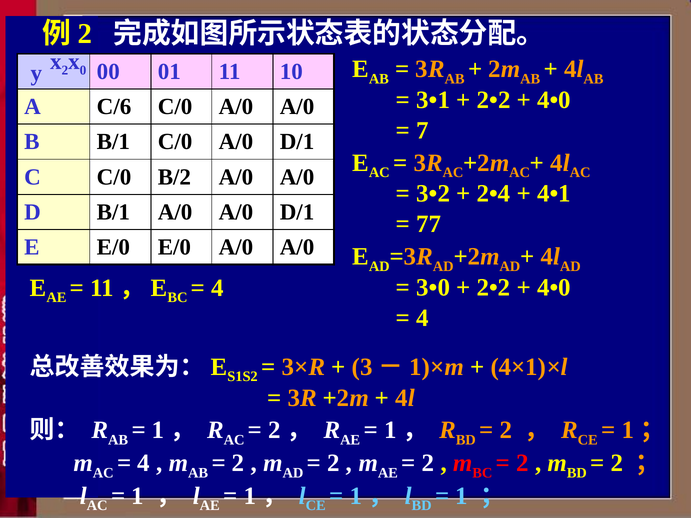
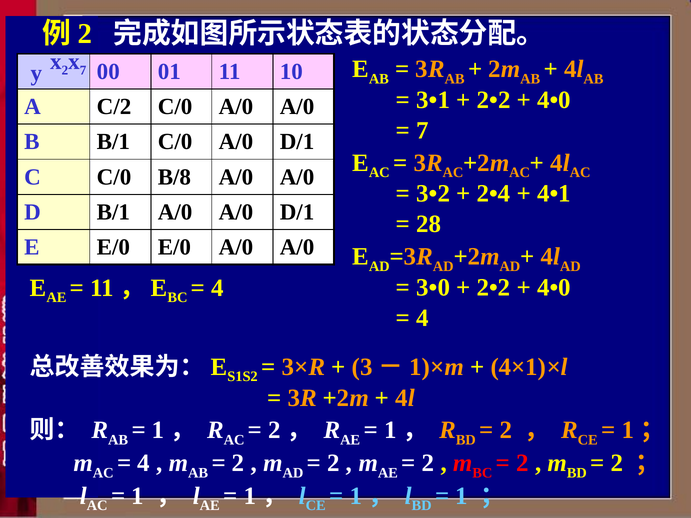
0 at (83, 70): 0 -> 7
C/6: C/6 -> C/2
B/2: B/2 -> B/8
77: 77 -> 28
